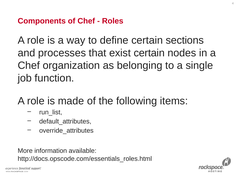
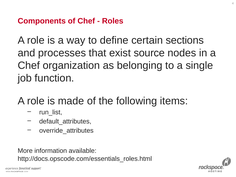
exist certain: certain -> source
